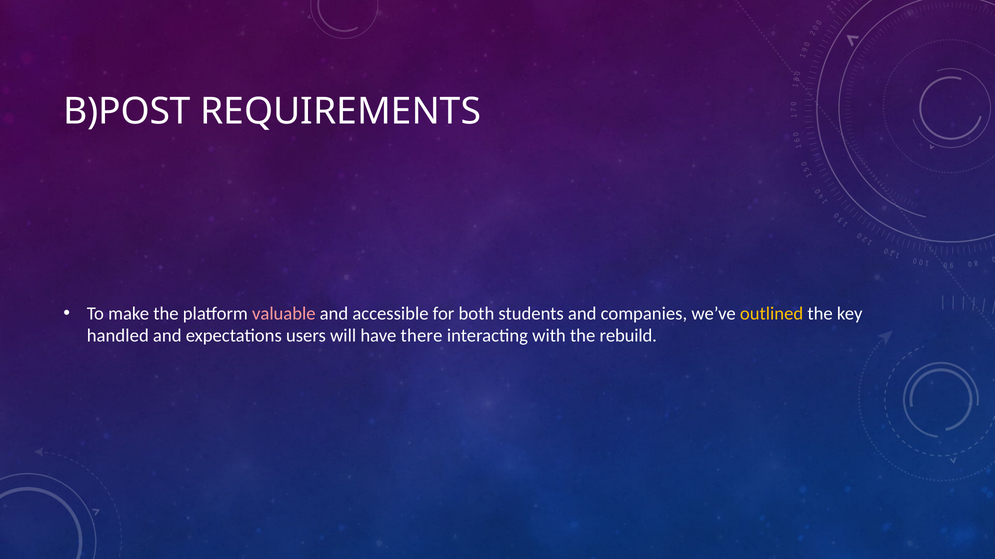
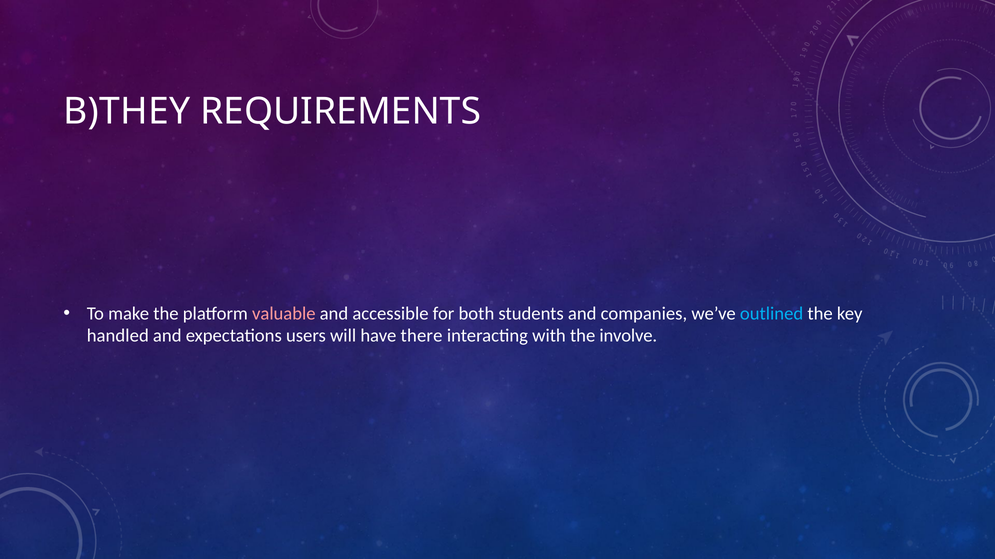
B)POST: B)POST -> B)THEY
outlined colour: yellow -> light blue
rebuild: rebuild -> involve
